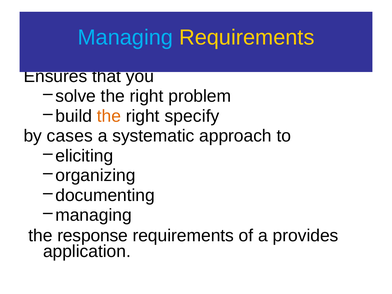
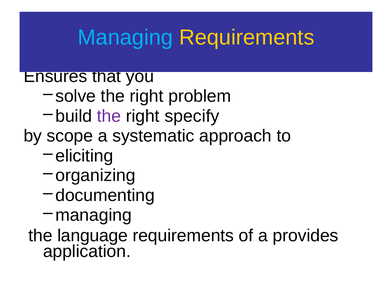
the at (109, 116) colour: orange -> purple
cases: cases -> scope
response: response -> language
